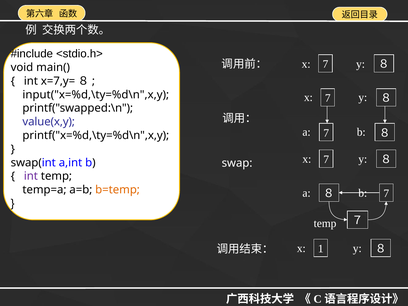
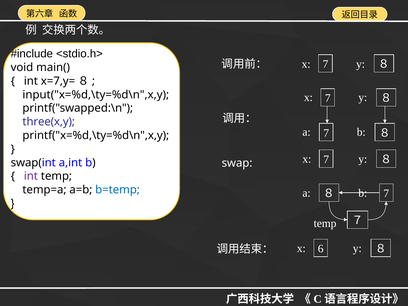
value(x,y: value(x,y -> three(x,y
b=temp colour: orange -> blue
1: 1 -> 6
